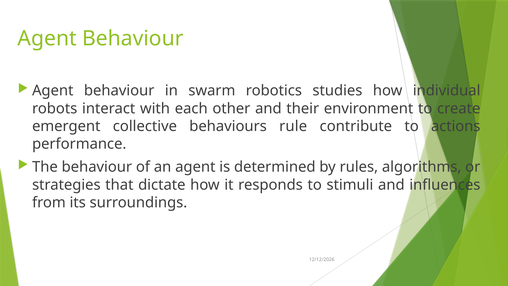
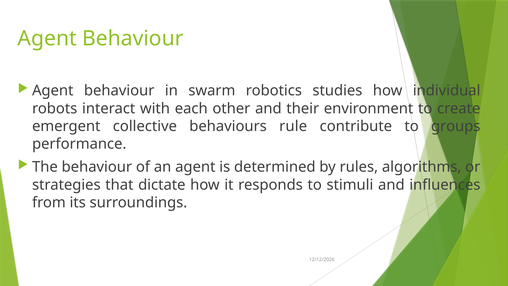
actions: actions -> groups
